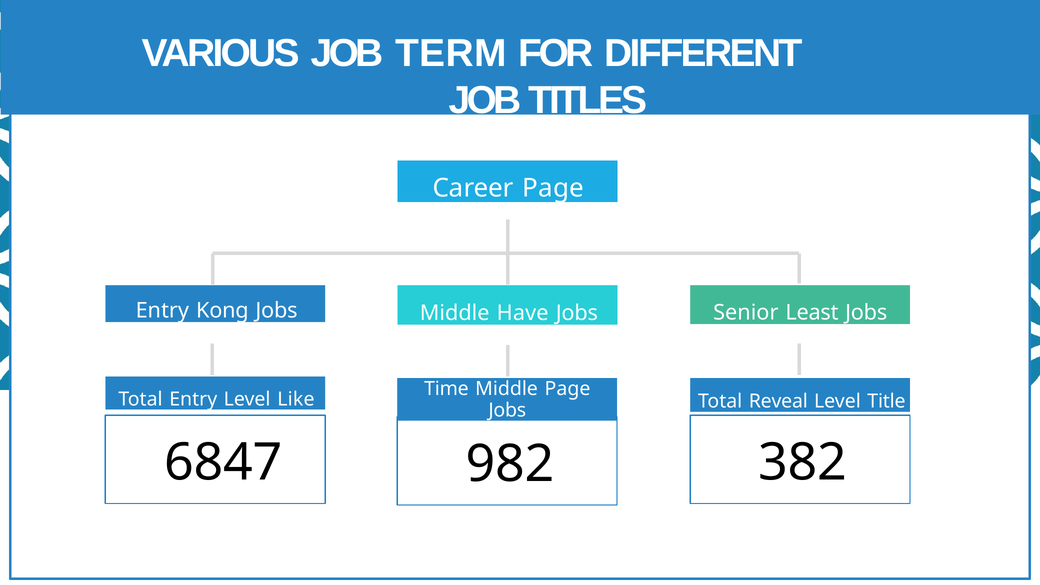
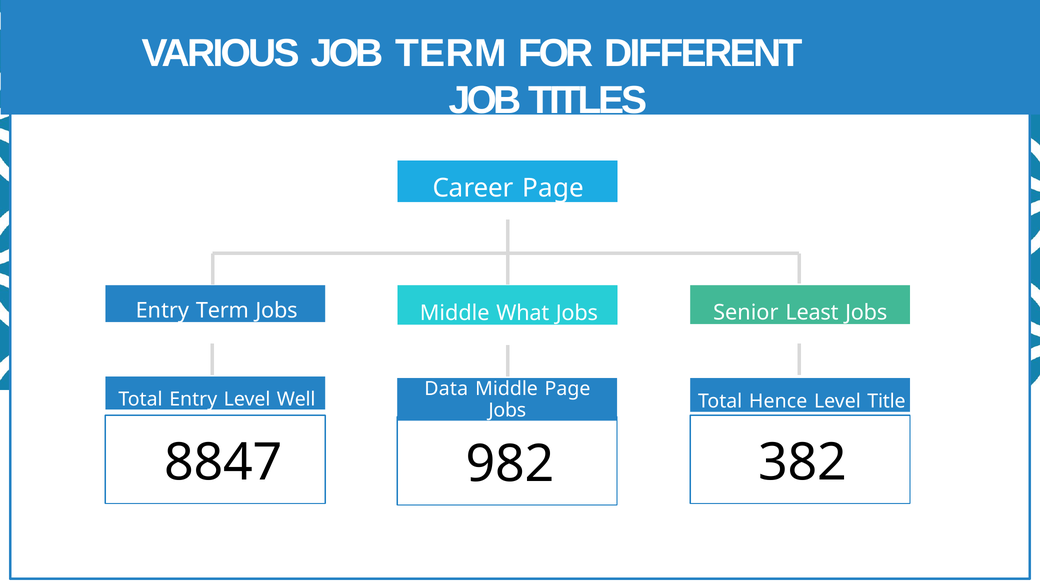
Entry Kong: Kong -> Term
Have: Have -> What
Time: Time -> Data
Like: Like -> Well
Reveal: Reveal -> Hence
6847: 6847 -> 8847
